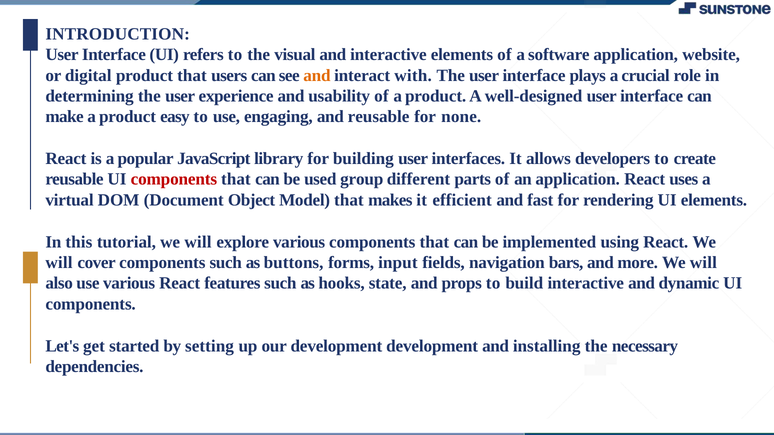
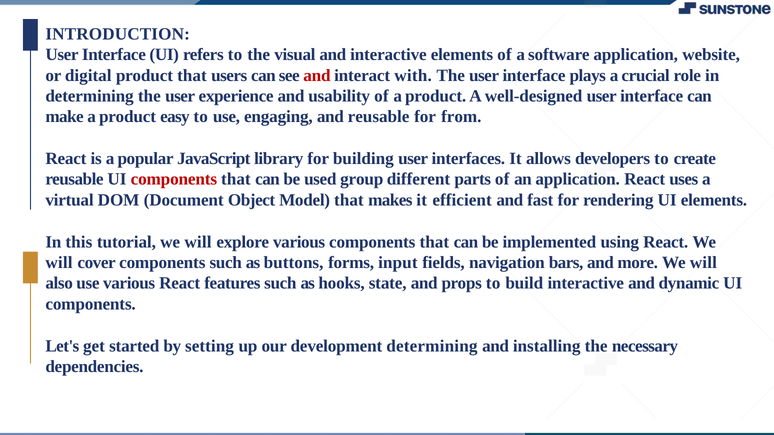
and at (317, 75) colour: orange -> red
none: none -> from
development development: development -> determining
